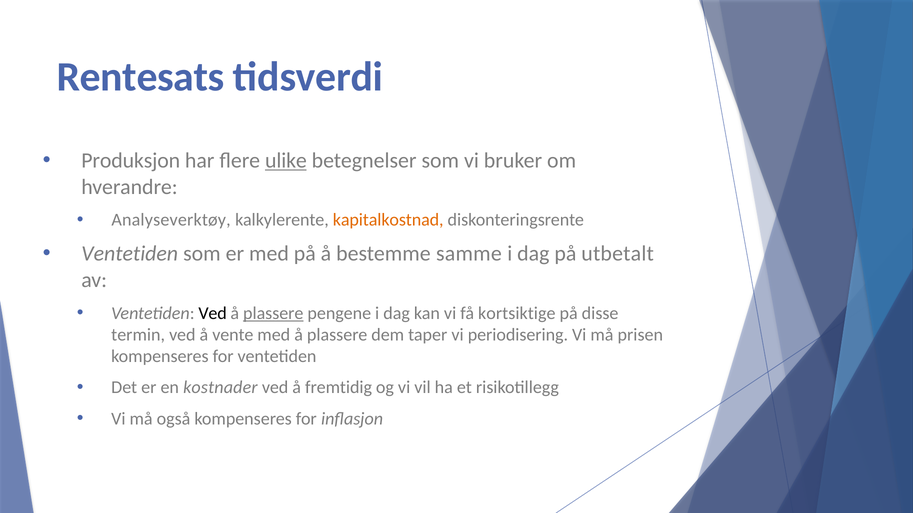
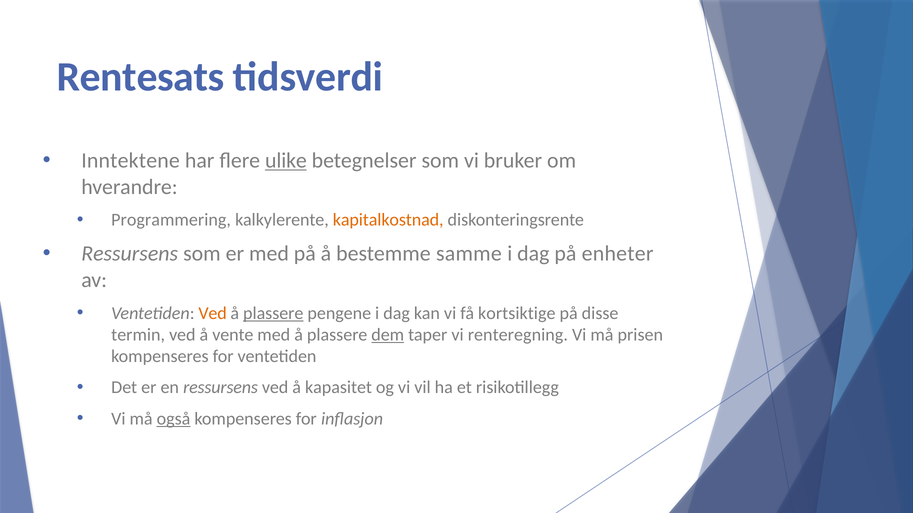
Produksjon: Produksjon -> Inntektene
Analyseverktøy: Analyseverktøy -> Programmering
Ventetiden at (130, 254): Ventetiden -> Ressursens
utbetalt: utbetalt -> enheter
Ved at (213, 313) colour: black -> orange
dem underline: none -> present
periodisering: periodisering -> renteregning
en kostnader: kostnader -> ressursens
fremtidig: fremtidig -> kapasitet
også underline: none -> present
